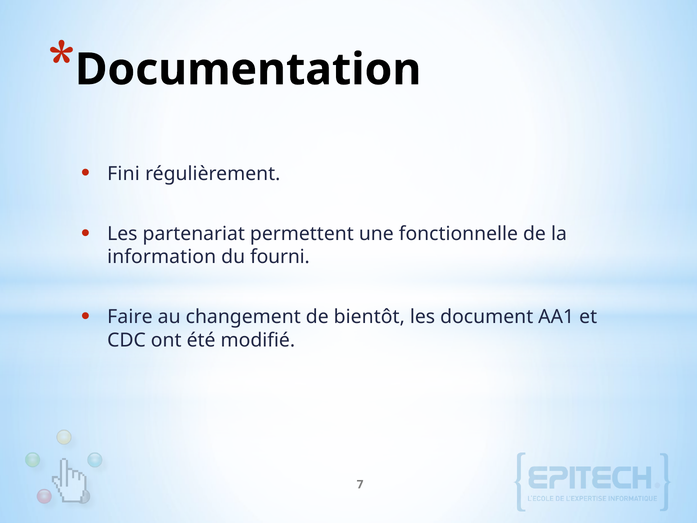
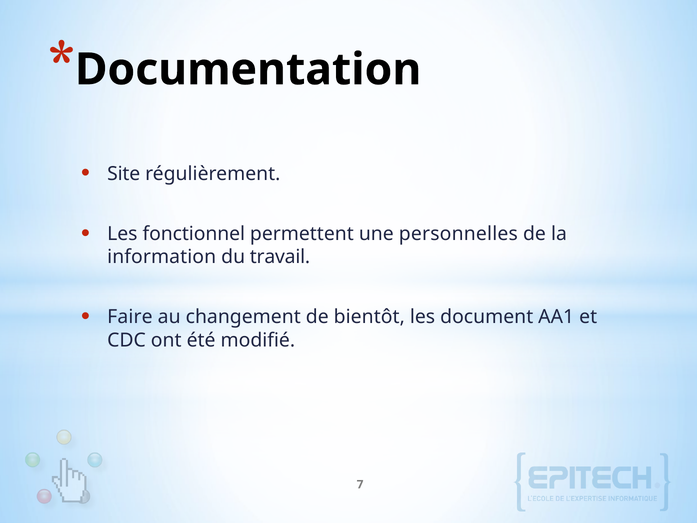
Fini: Fini -> Site
partenariat: partenariat -> fonctionnel
fonctionnelle: fonctionnelle -> personnelles
fourni: fourni -> travail
